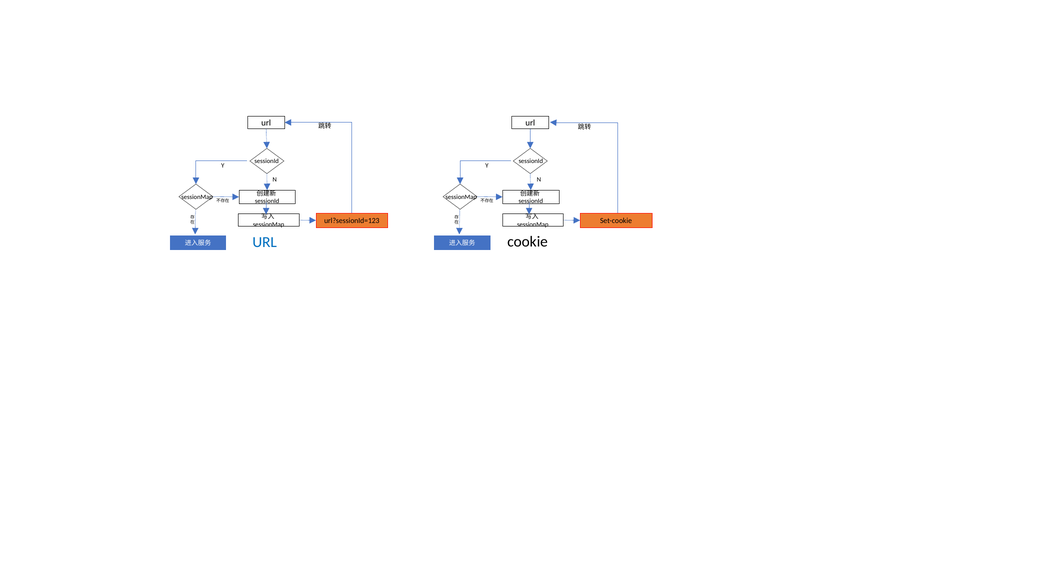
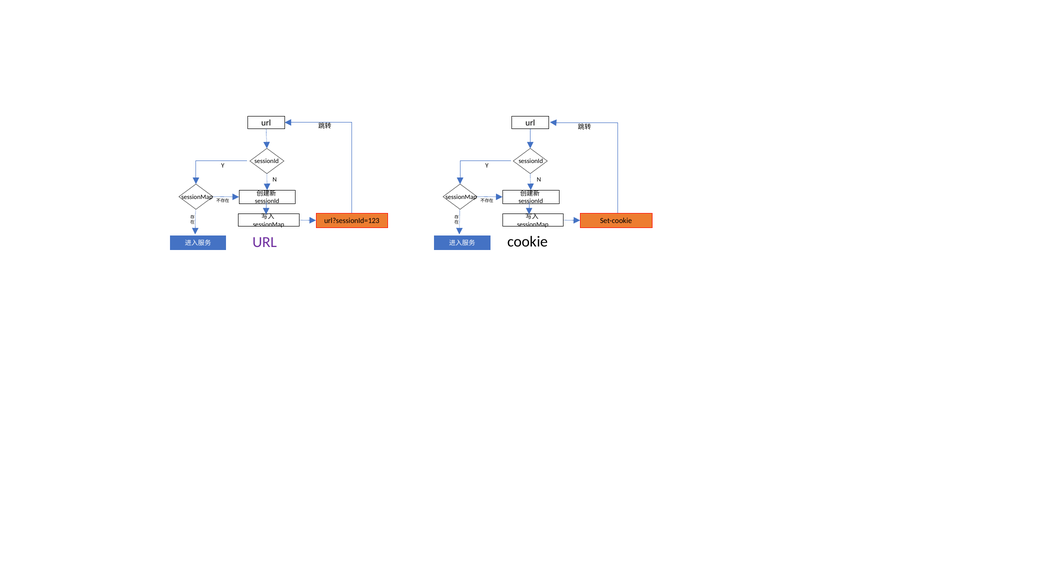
URL at (265, 242) colour: blue -> purple
